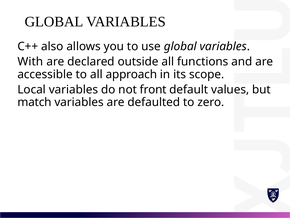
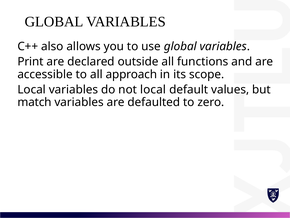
With: With -> Print
not front: front -> local
